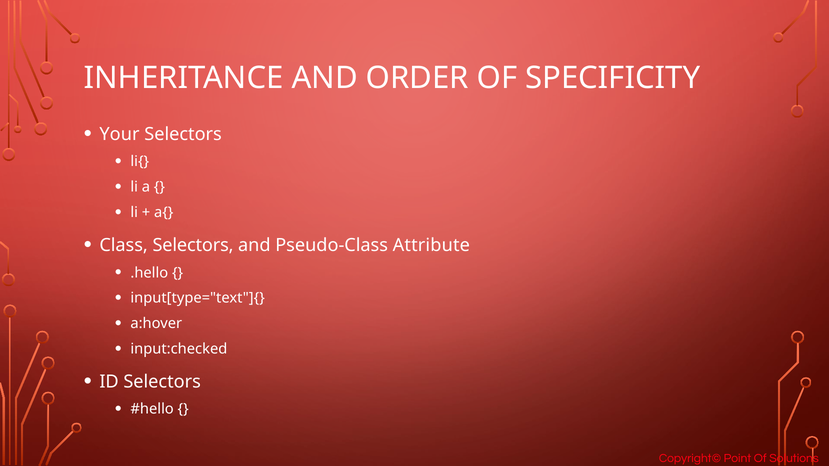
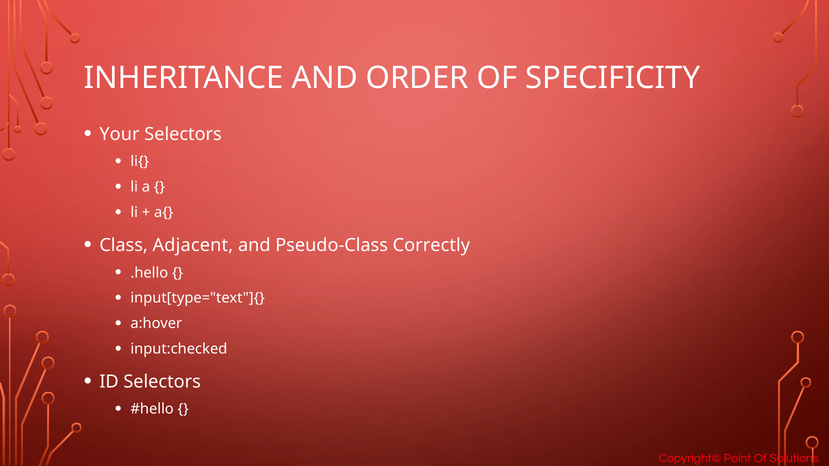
Class Selectors: Selectors -> Adjacent
Attribute: Attribute -> Correctly
